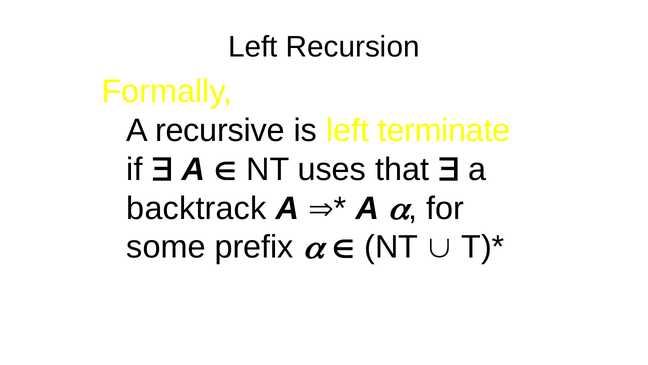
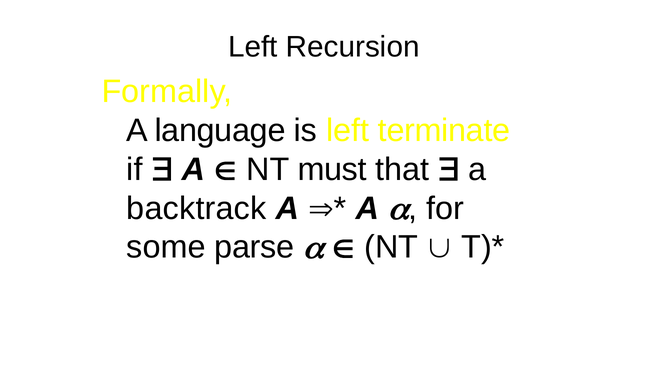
recursive: recursive -> language
uses: uses -> must
prefix: prefix -> parse
